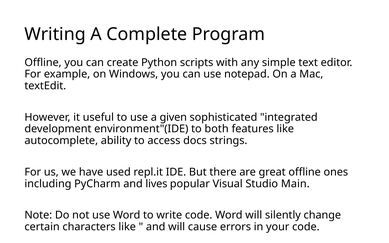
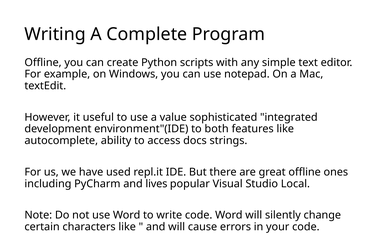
given: given -> value
Main: Main -> Local
